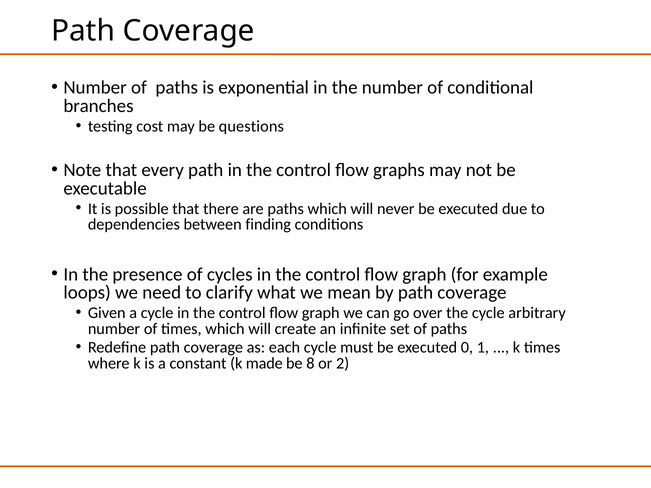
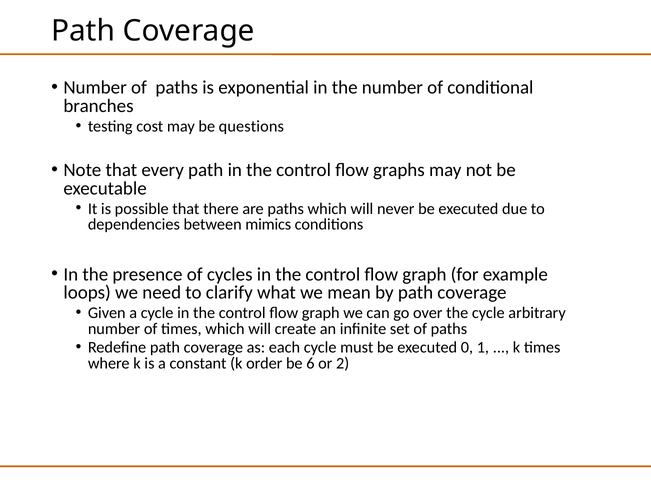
finding: finding -> mimics
made: made -> order
8: 8 -> 6
